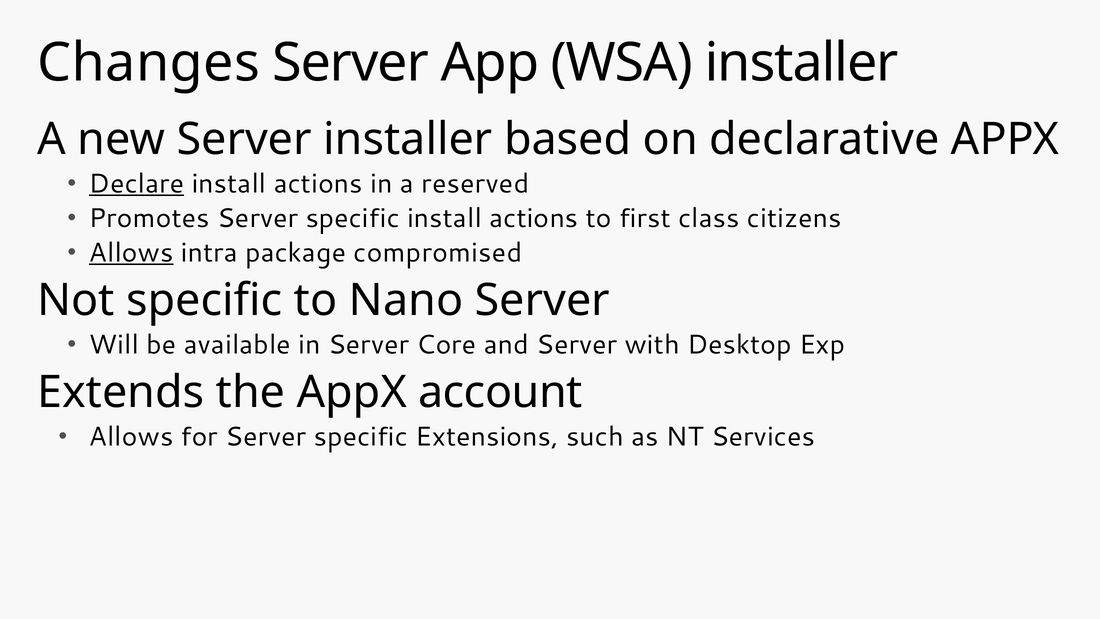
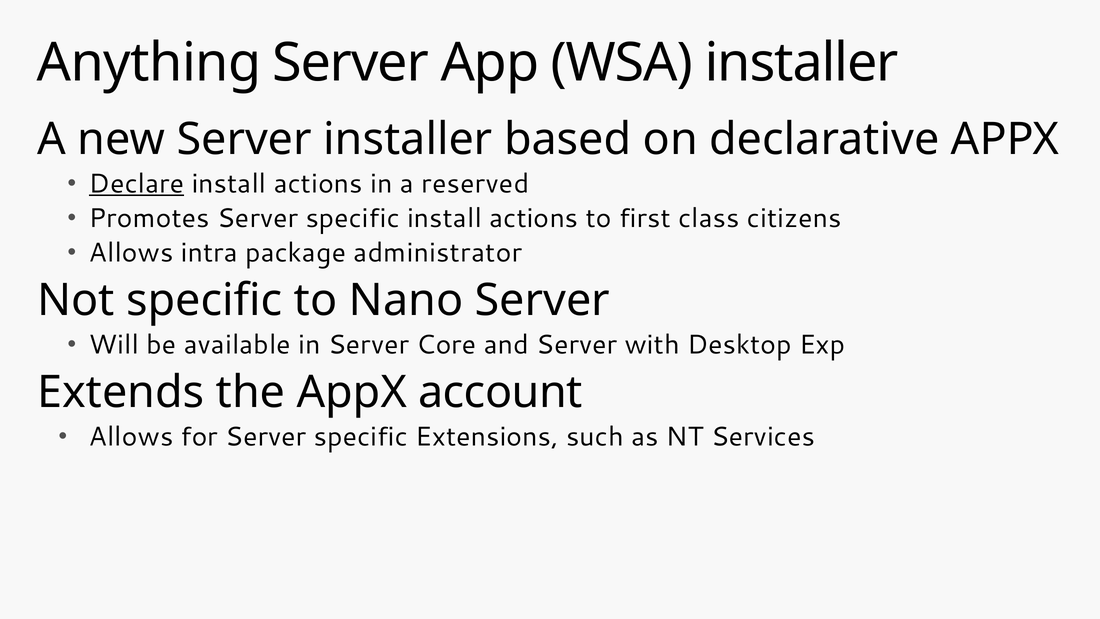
Changes: Changes -> Anything
Allows at (131, 253) underline: present -> none
compromised: compromised -> administrator
